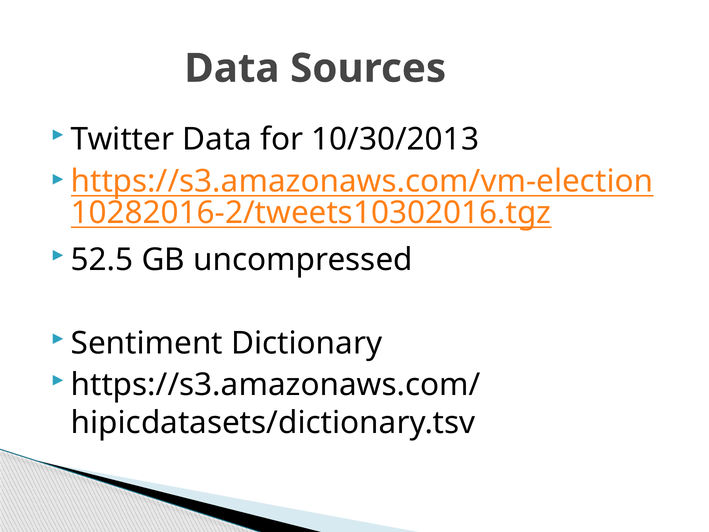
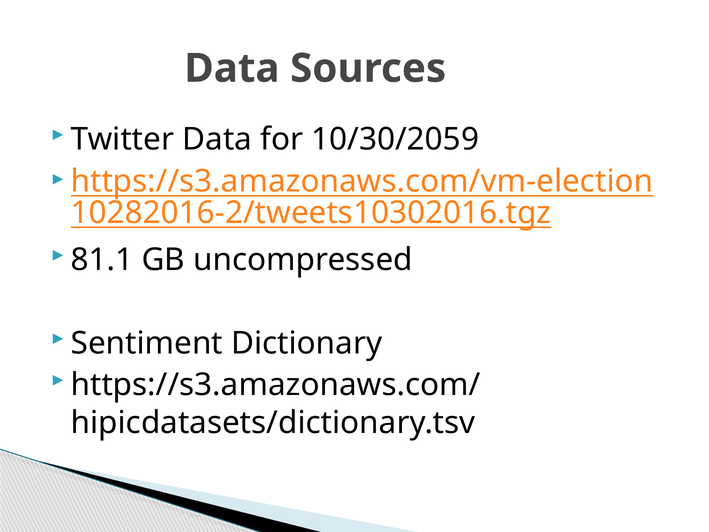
10/30/2013: 10/30/2013 -> 10/30/2059
52.5: 52.5 -> 81.1
